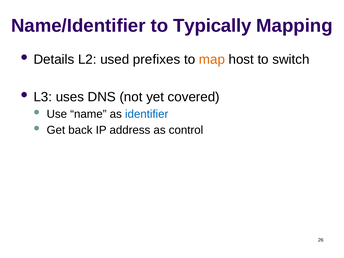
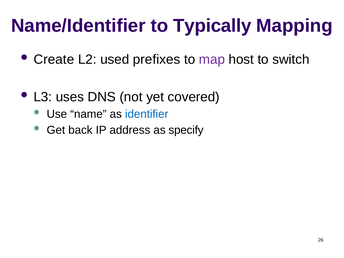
Details: Details -> Create
map colour: orange -> purple
control: control -> specify
